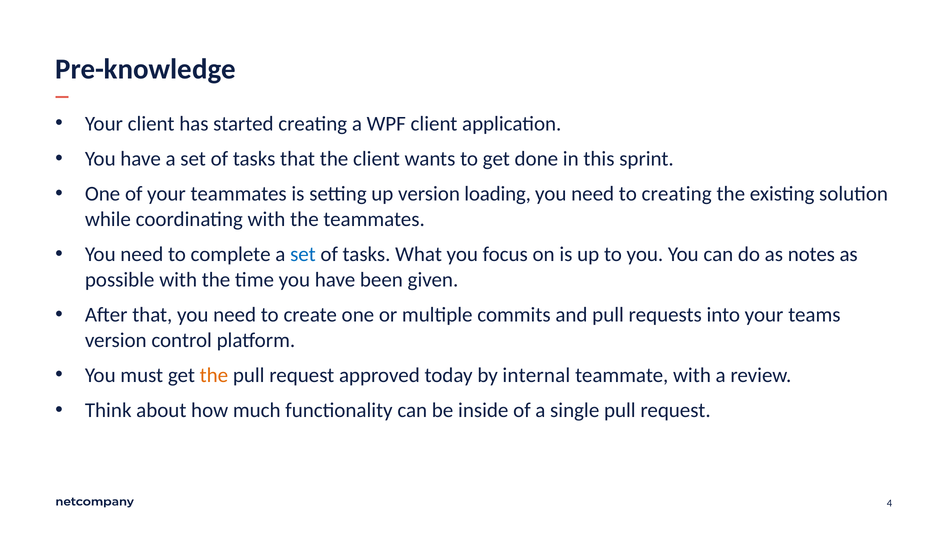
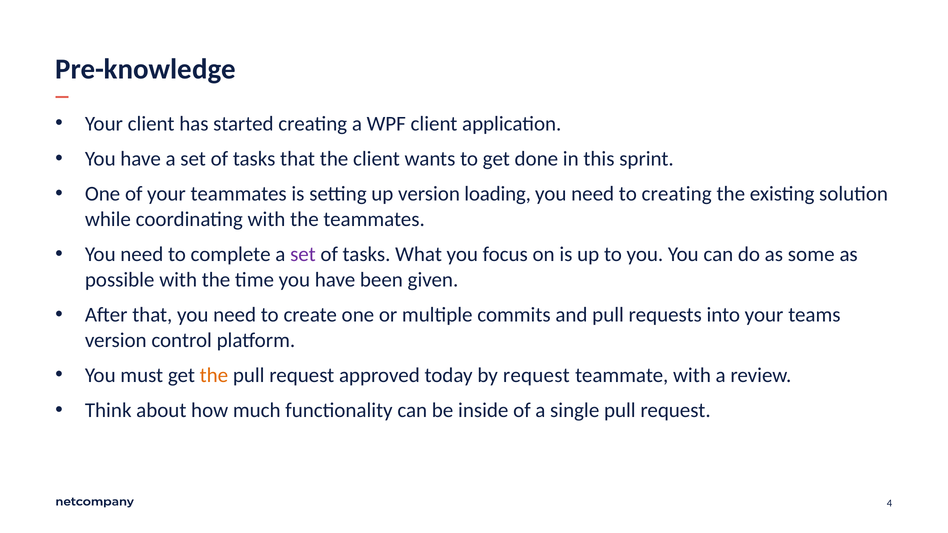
set at (303, 255) colour: blue -> purple
notes: notes -> some
by internal: internal -> request
